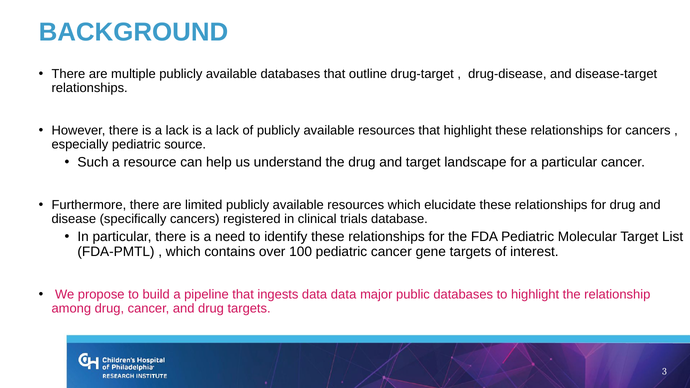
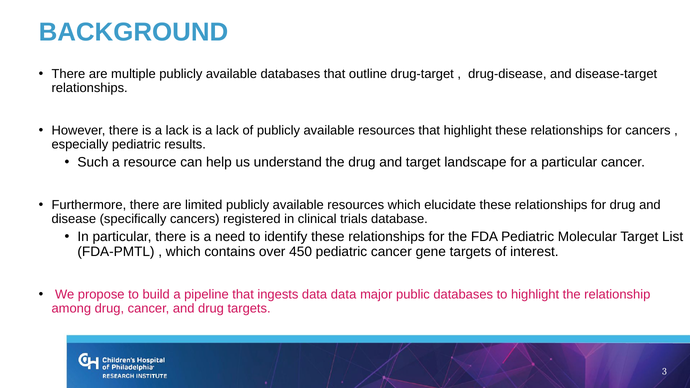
source: source -> results
100: 100 -> 450
